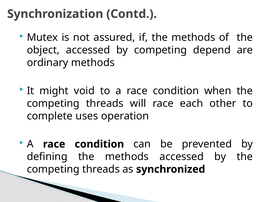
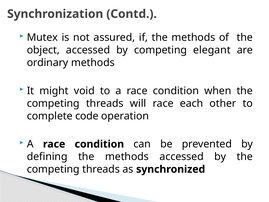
depend: depend -> elegant
uses: uses -> code
